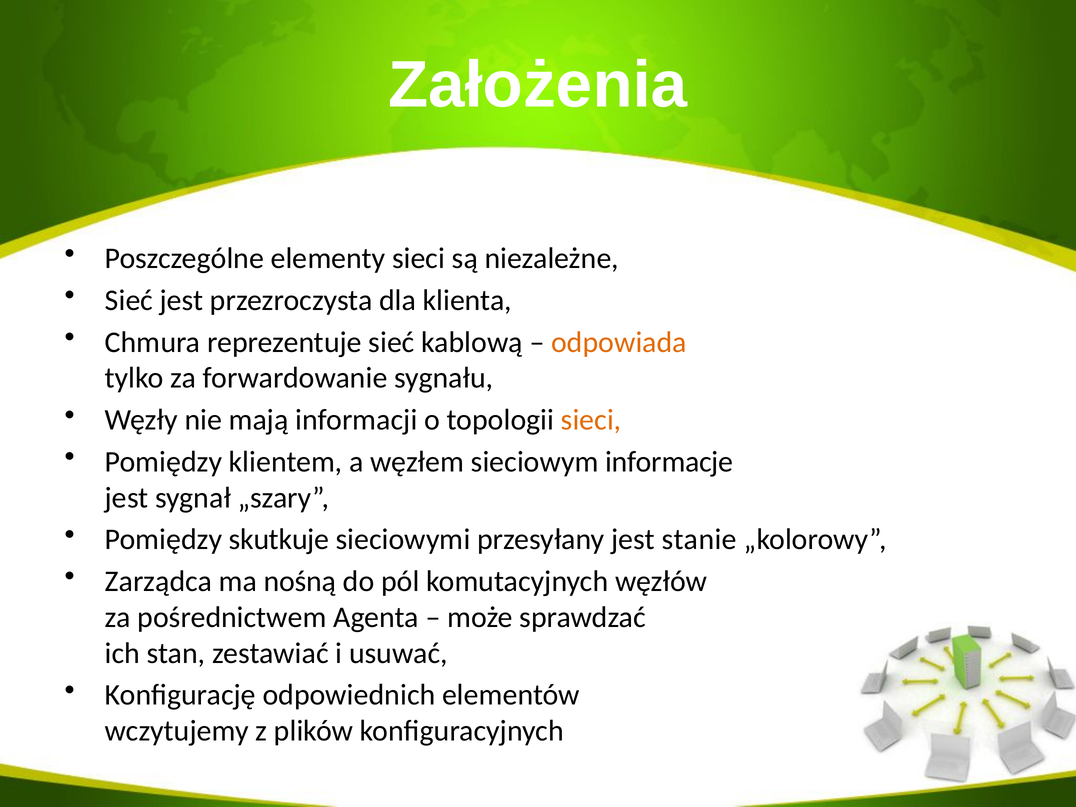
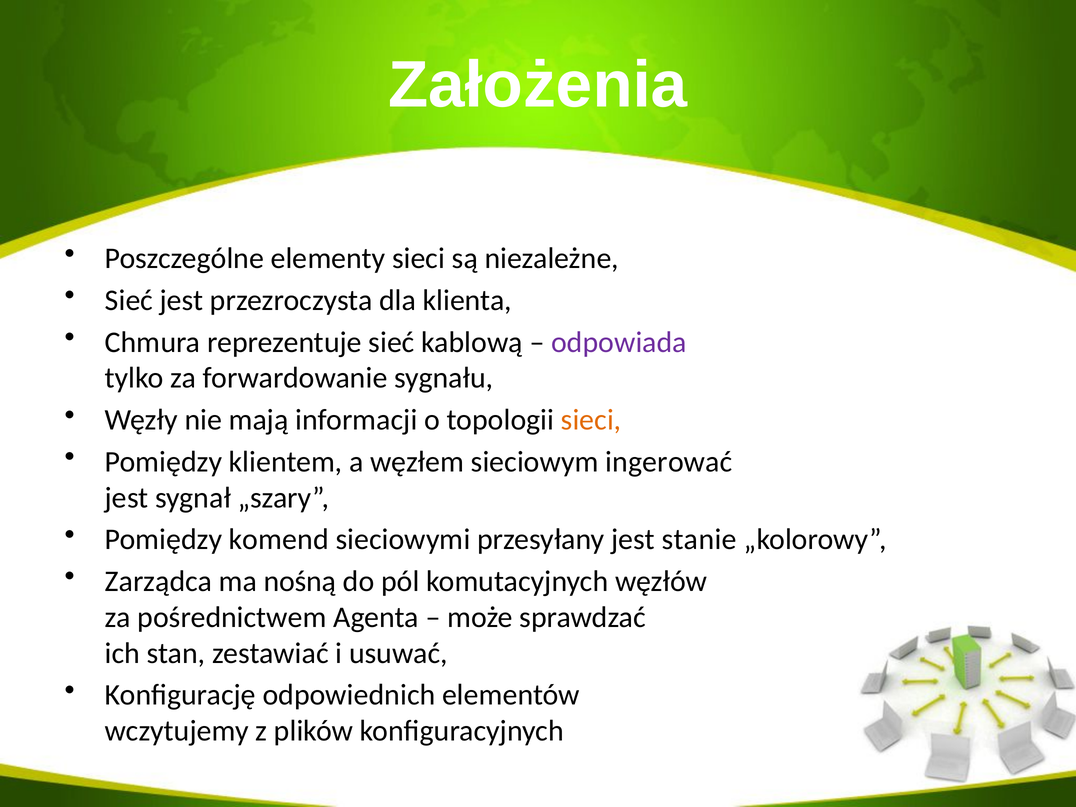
odpowiada colour: orange -> purple
informacje: informacje -> ingerować
skutkuje: skutkuje -> komend
